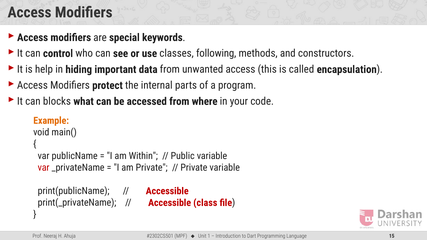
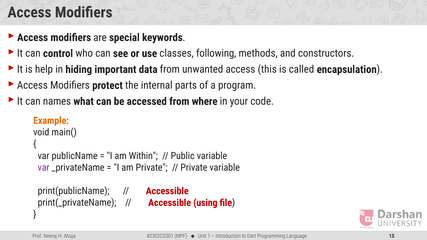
blocks: blocks -> names
var at (44, 168) colour: red -> purple
class: class -> using
